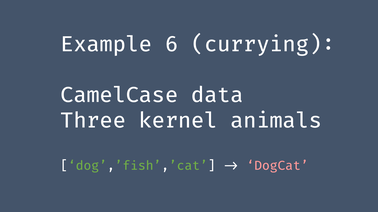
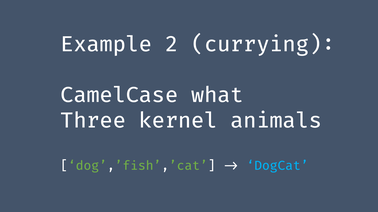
6: 6 -> 2
data: data -> what
DogCat colour: pink -> light blue
